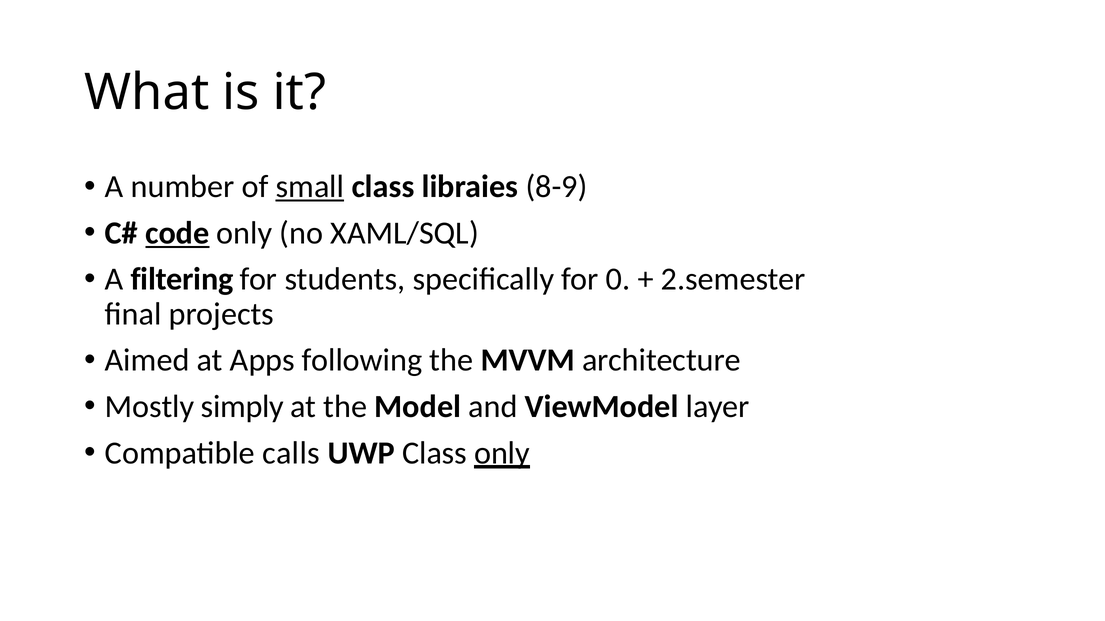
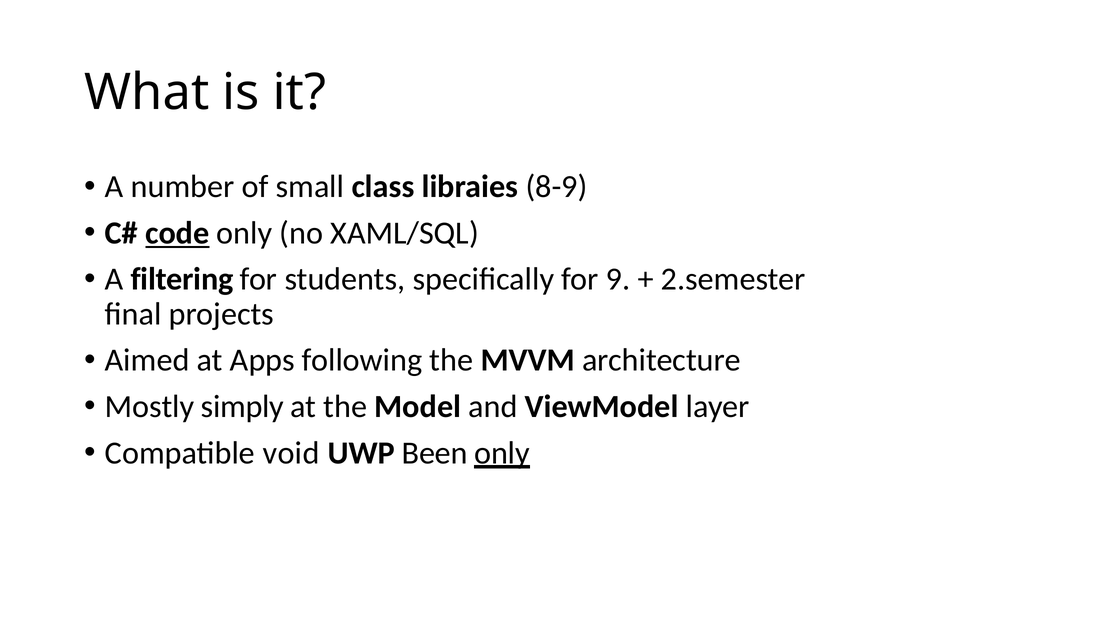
small underline: present -> none
0: 0 -> 9
calls: calls -> void
UWP Class: Class -> Been
